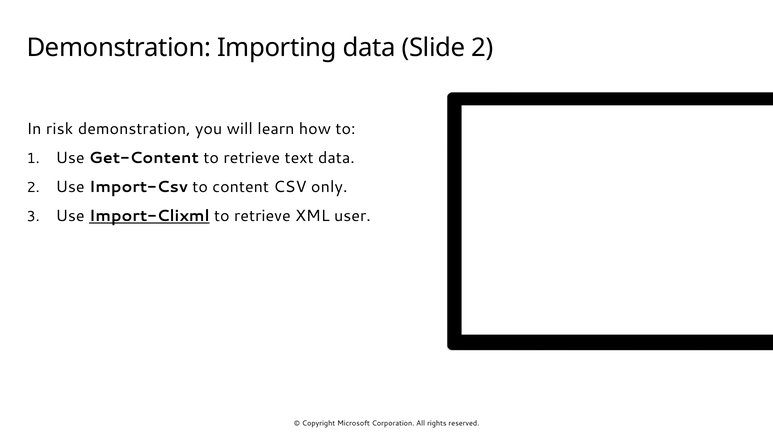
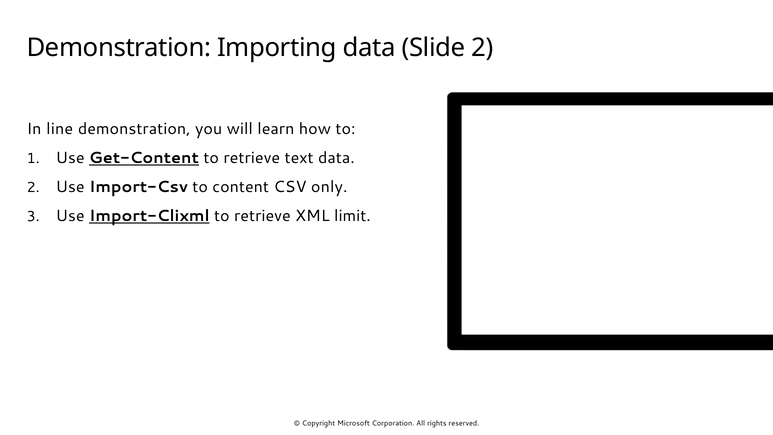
risk: risk -> line
Get-Content underline: none -> present
user: user -> limit
